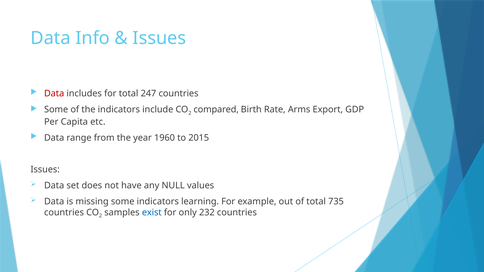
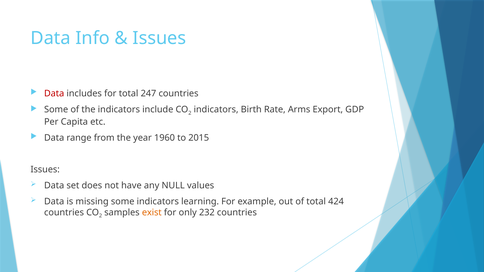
compared at (216, 110): compared -> indicators
735: 735 -> 424
exist colour: blue -> orange
